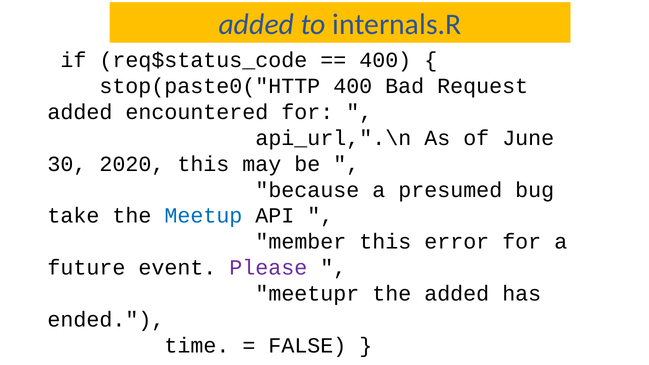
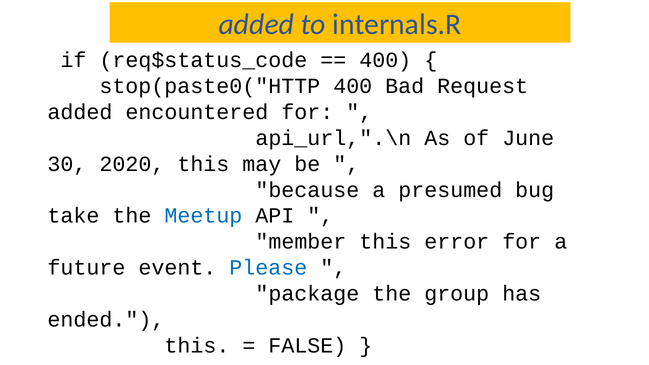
Please colour: purple -> blue
meetupr: meetupr -> package
the added: added -> group
time at (197, 346): time -> this
